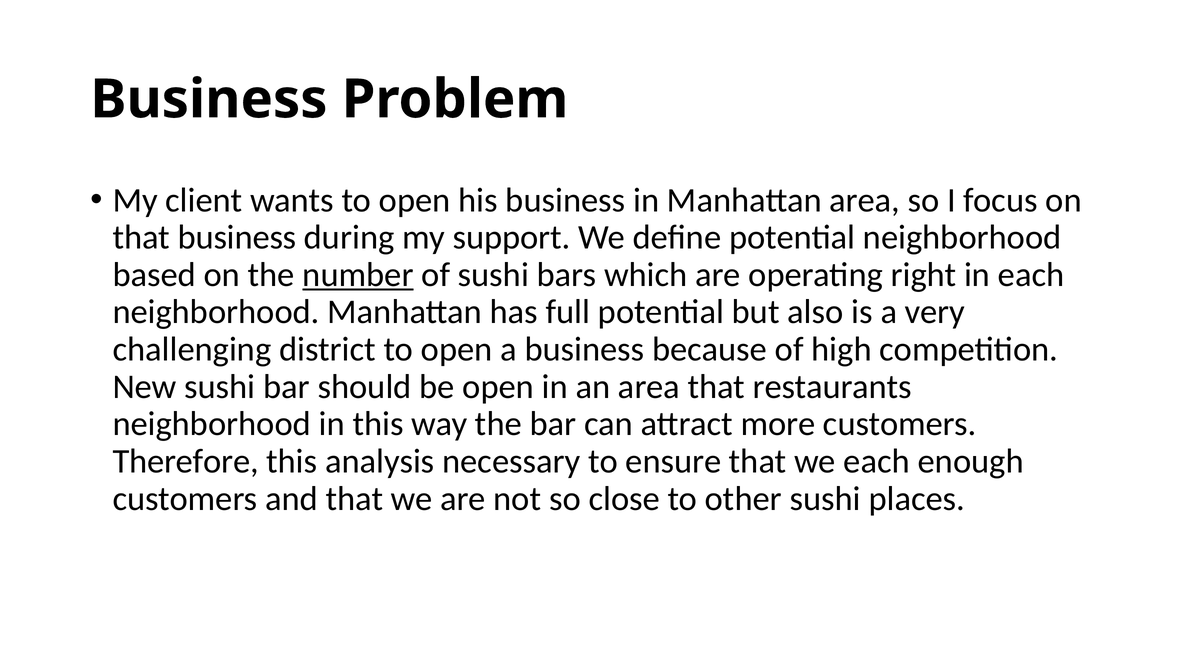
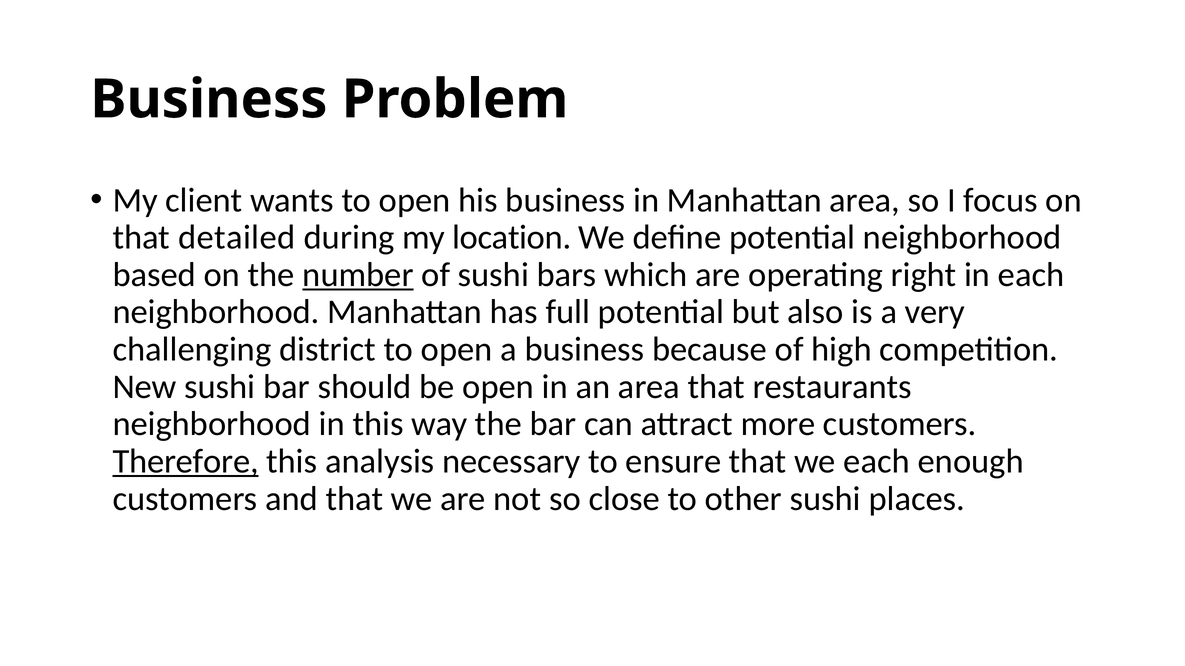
that business: business -> detailed
support: support -> location
Therefore underline: none -> present
